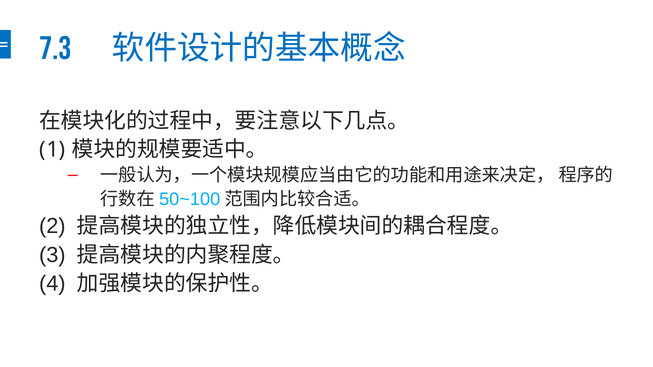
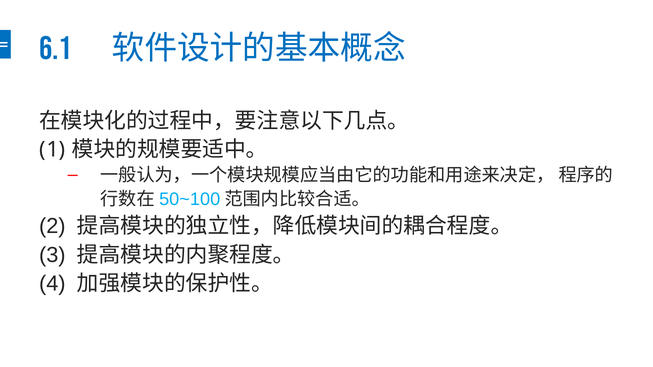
7.3: 7.3 -> 6.1
